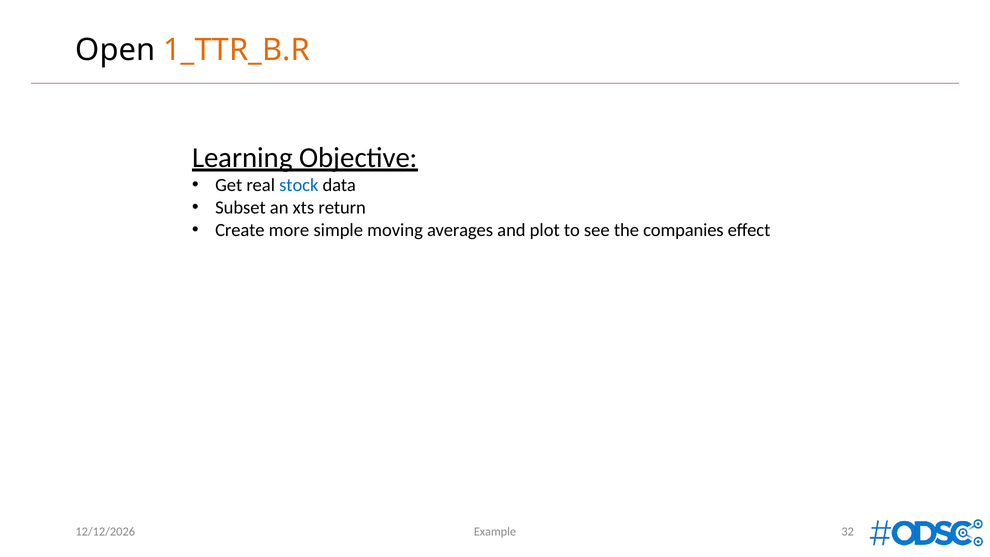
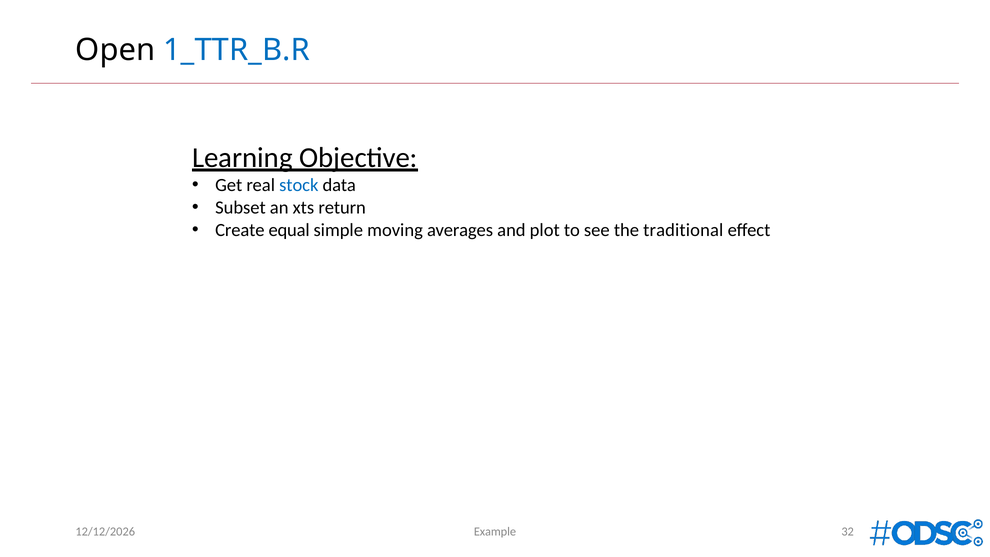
1_TTR_B.R colour: orange -> blue
more: more -> equal
companies: companies -> traditional
